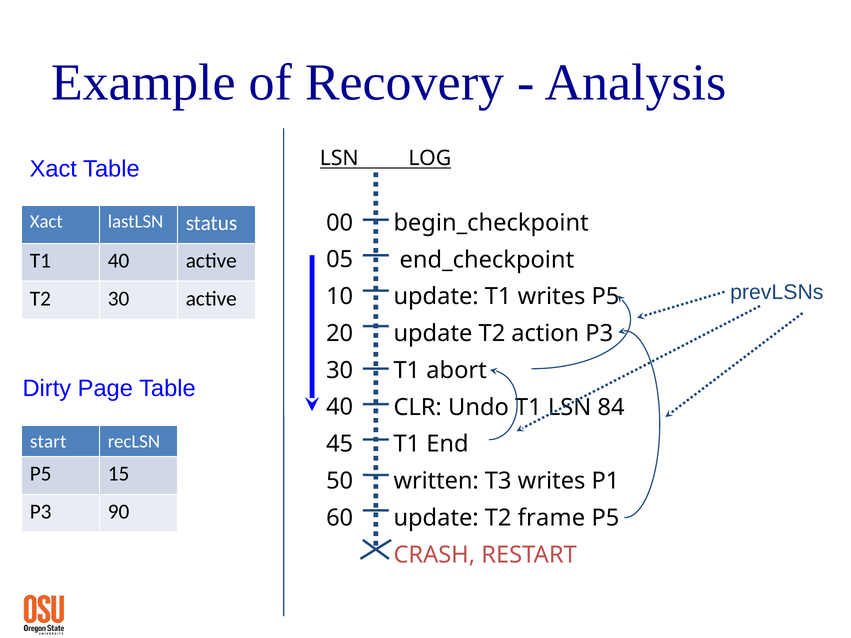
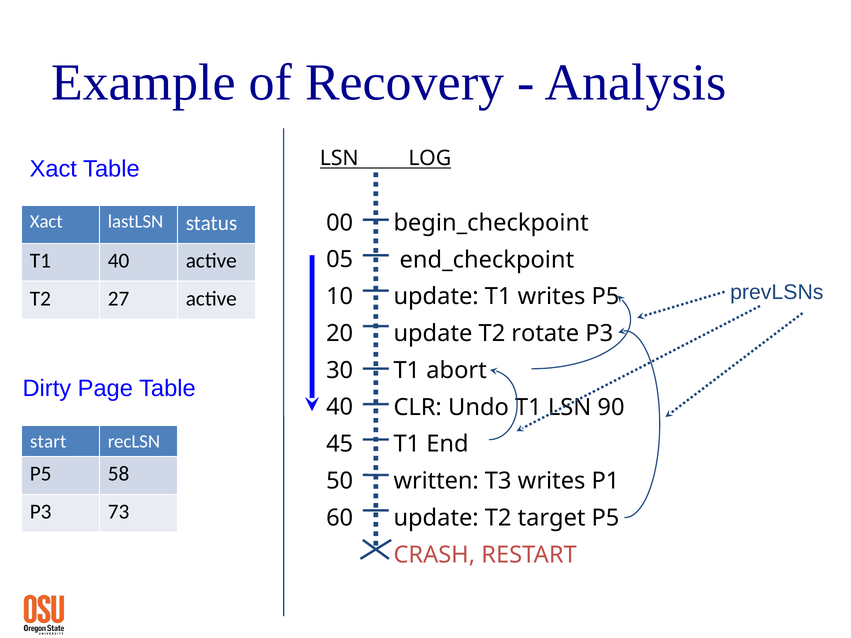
T2 30: 30 -> 27
action: action -> rotate
84: 84 -> 90
15: 15 -> 58
90: 90 -> 73
frame: frame -> target
